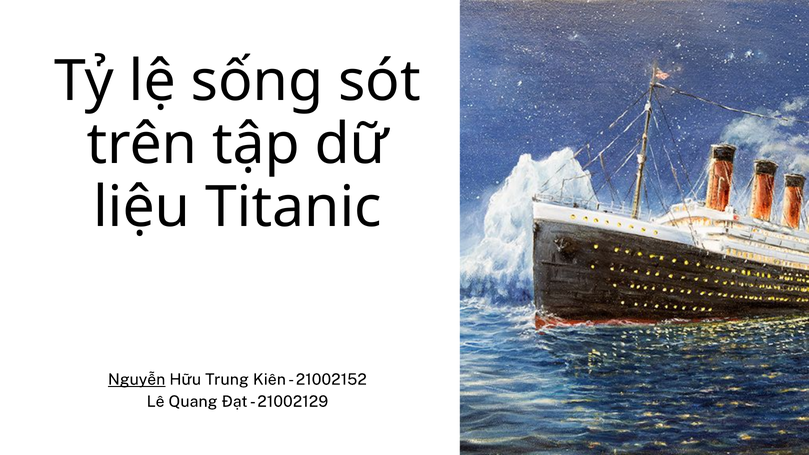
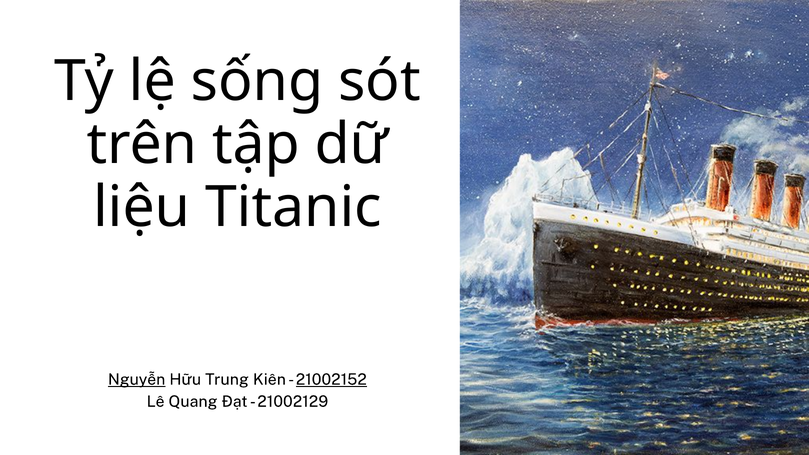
21002152 underline: none -> present
